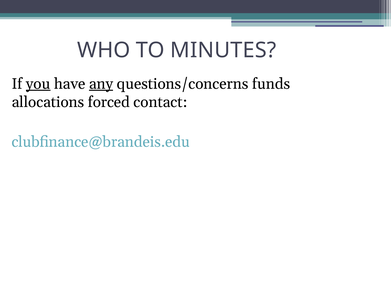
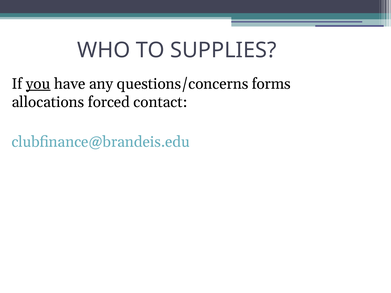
MINUTES: MINUTES -> SUPPLIES
any underline: present -> none
funds: funds -> forms
